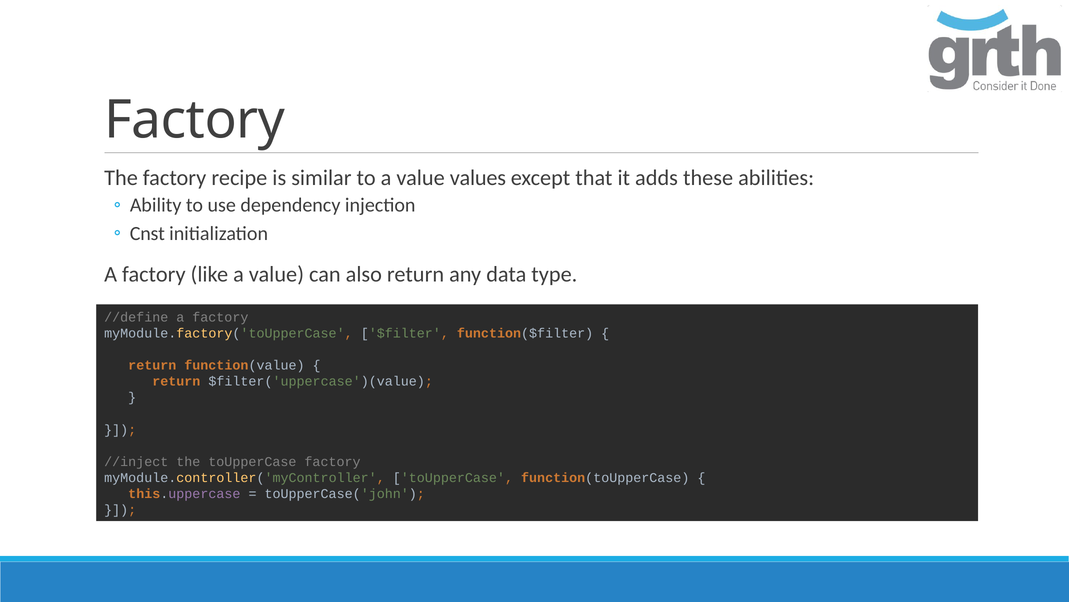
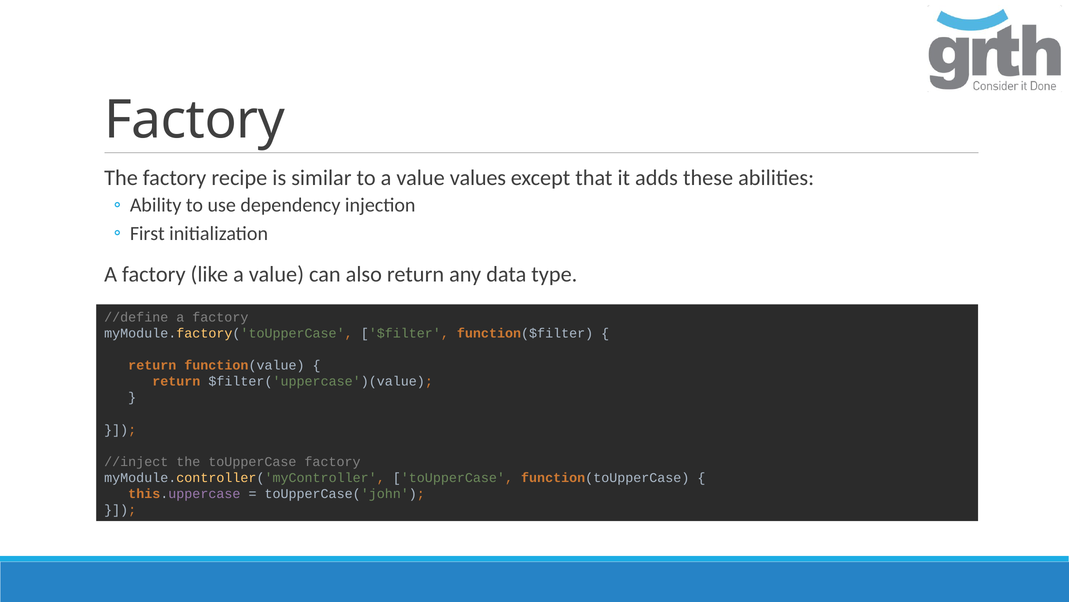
Cnst: Cnst -> First
